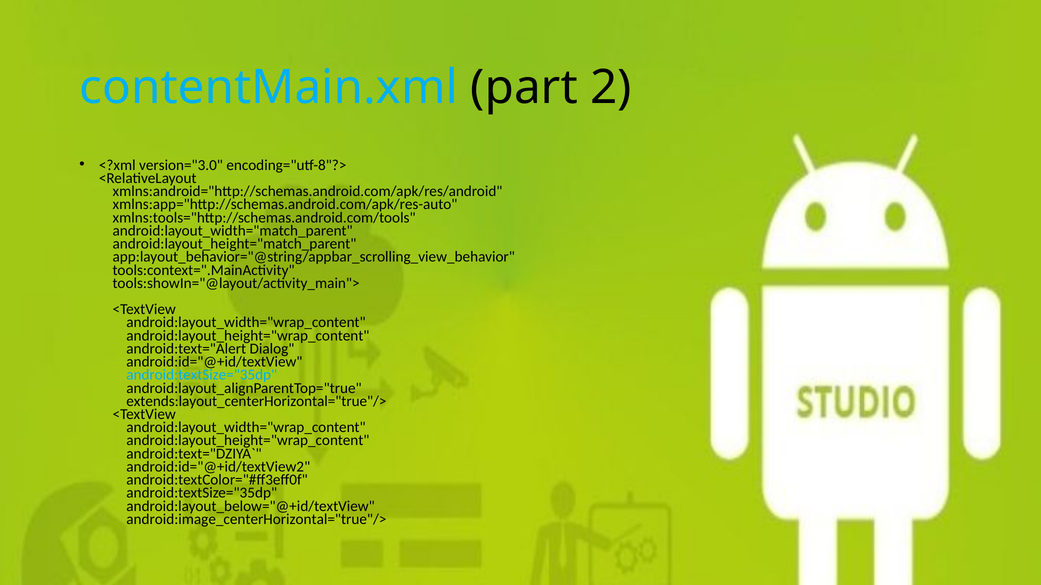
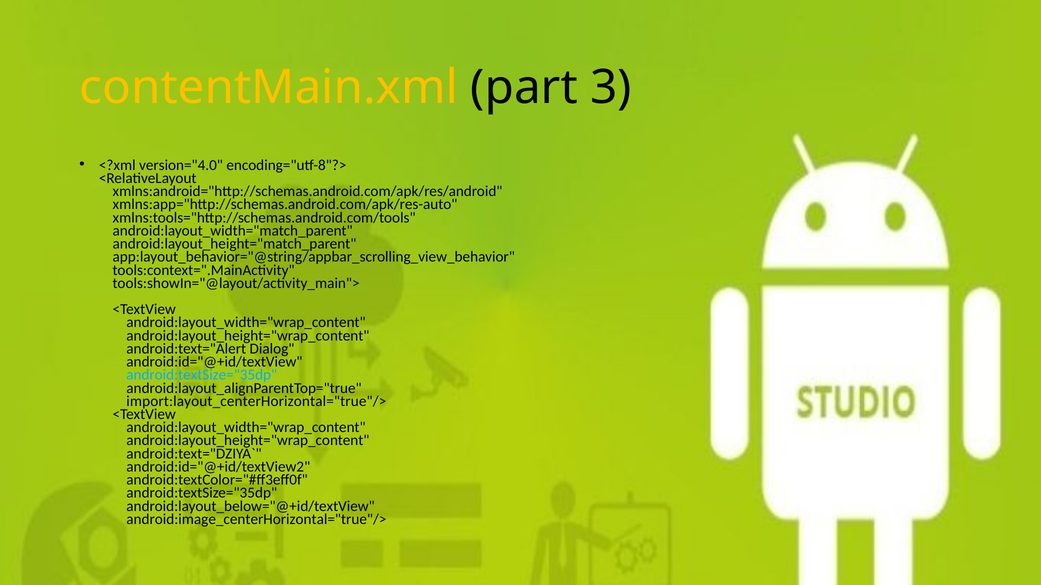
contentMain.xml colour: light blue -> yellow
2: 2 -> 3
version="3.0: version="3.0 -> version="4.0
extends:layout_centerHorizontal="true"/>: extends:layout_centerHorizontal="true"/> -> import:layout_centerHorizontal="true"/>
